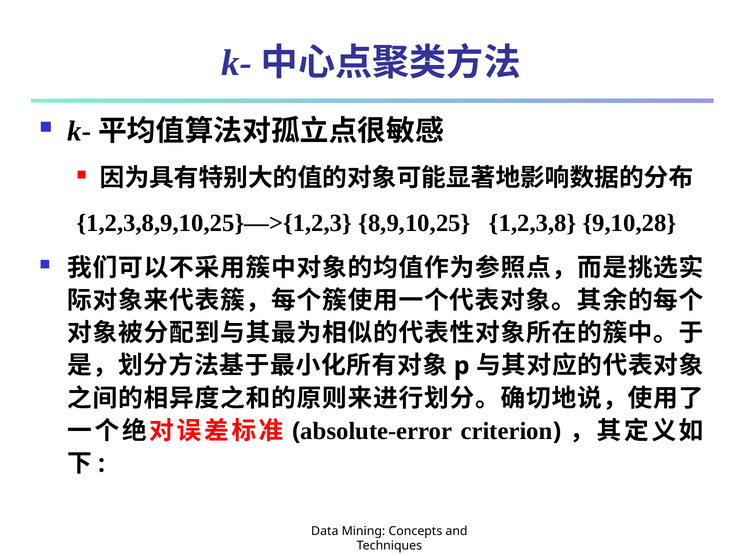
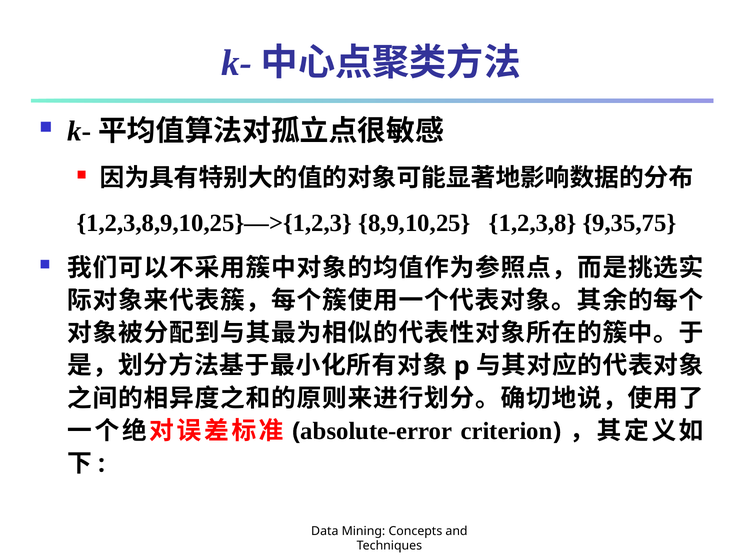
9,10,28: 9,10,28 -> 9,35,75
